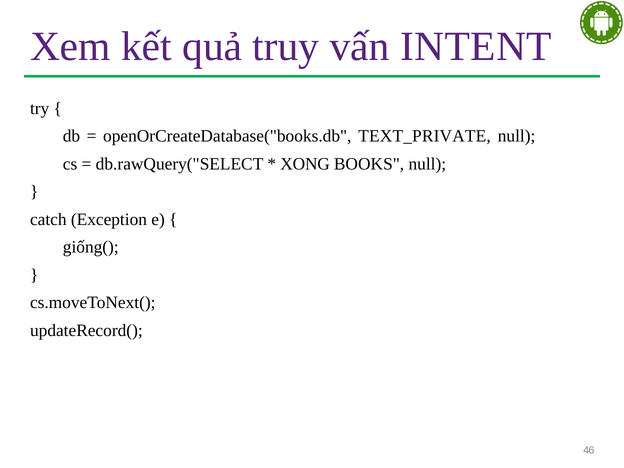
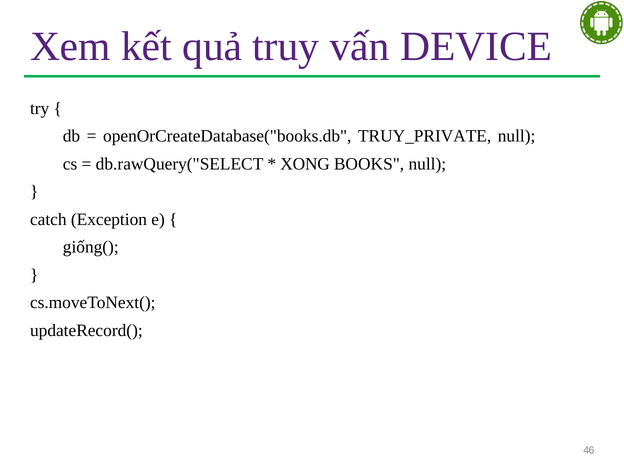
INTENT: INTENT -> DEVICE
TEXT_PRIVATE: TEXT_PRIVATE -> TRUY_PRIVATE
